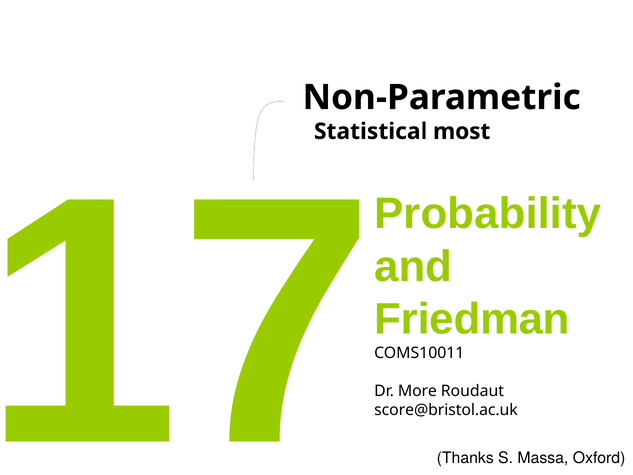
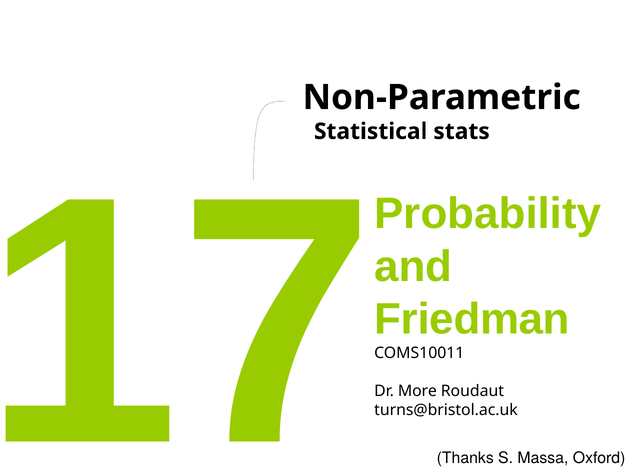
most: most -> stats
score@bristol.ac.uk: score@bristol.ac.uk -> turns@bristol.ac.uk
